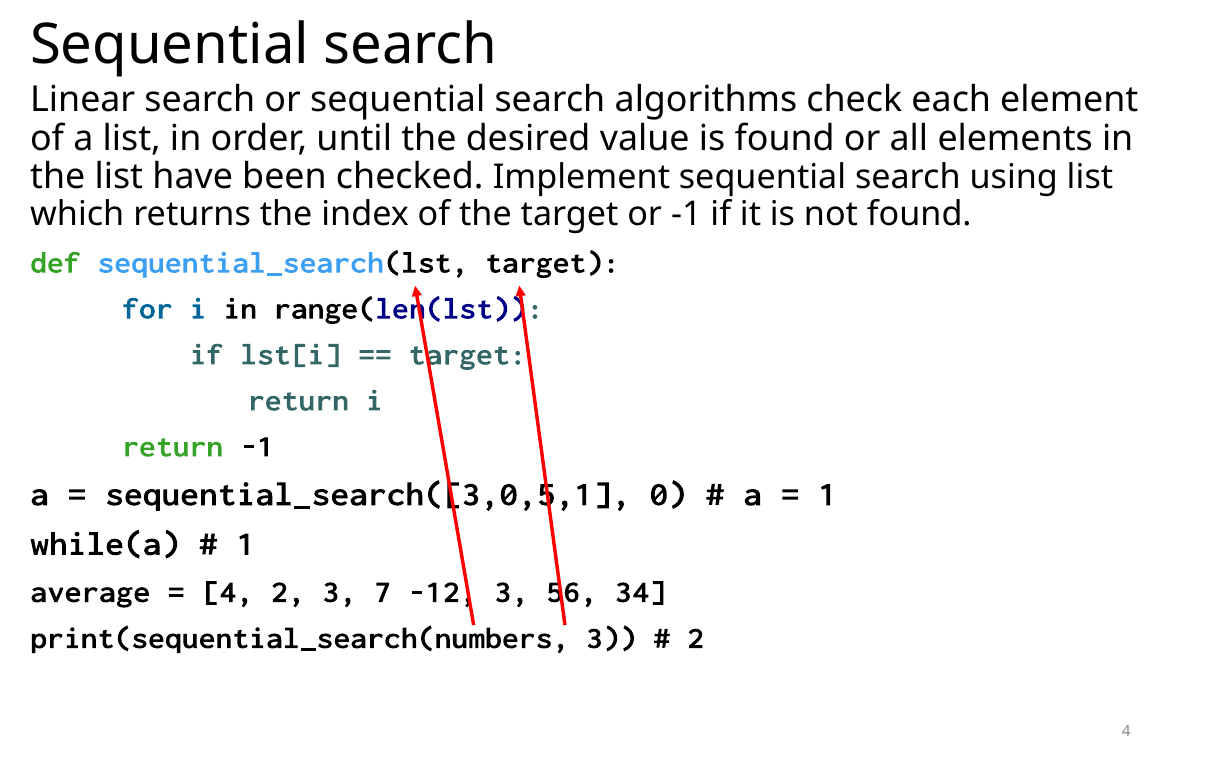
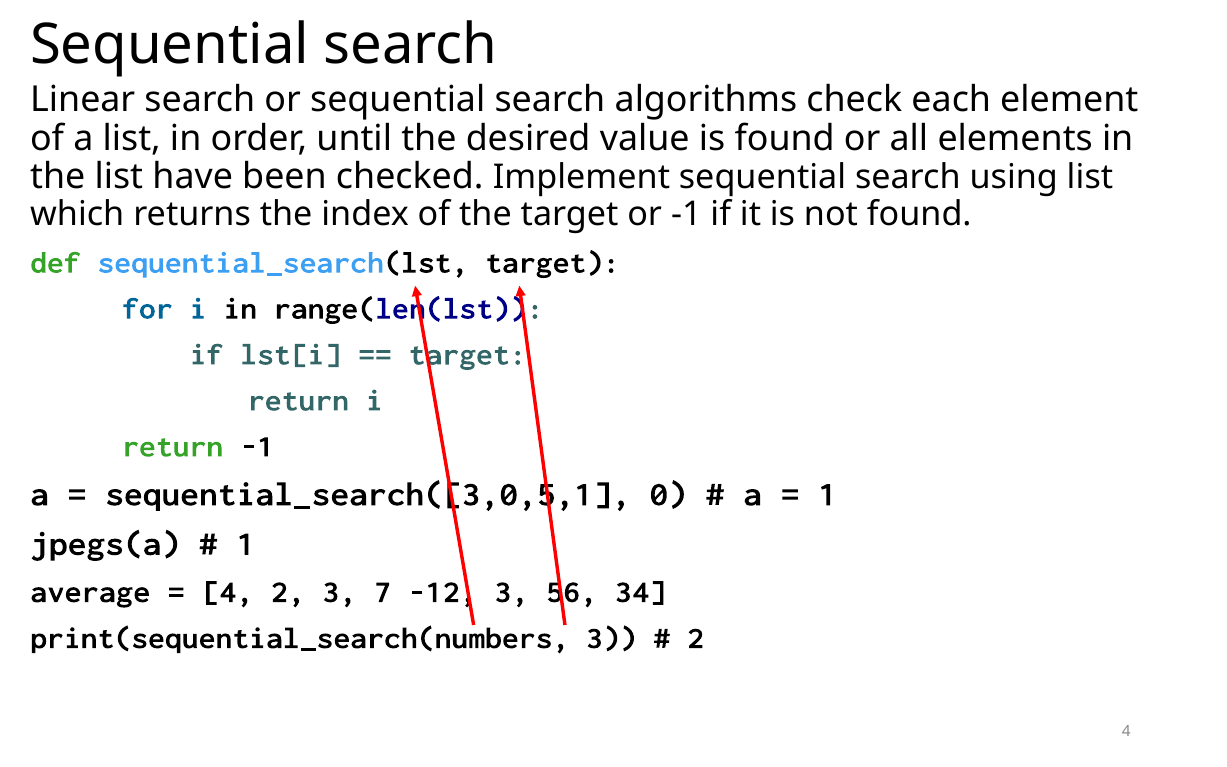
while(a: while(a -> jpegs(a
